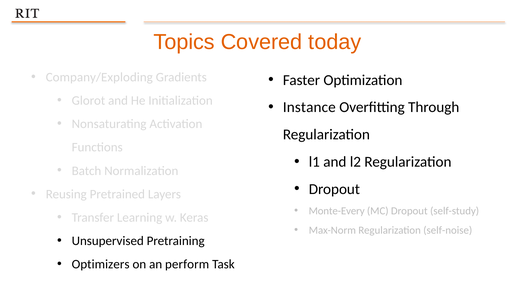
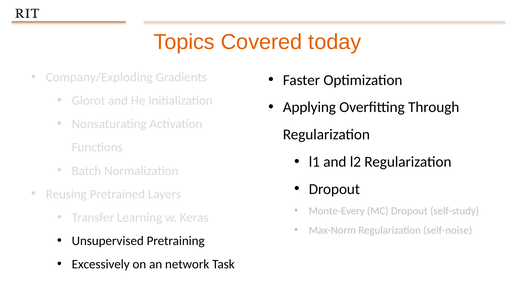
Instance: Instance -> Applying
Optimizers: Optimizers -> Excessively
perform: perform -> network
